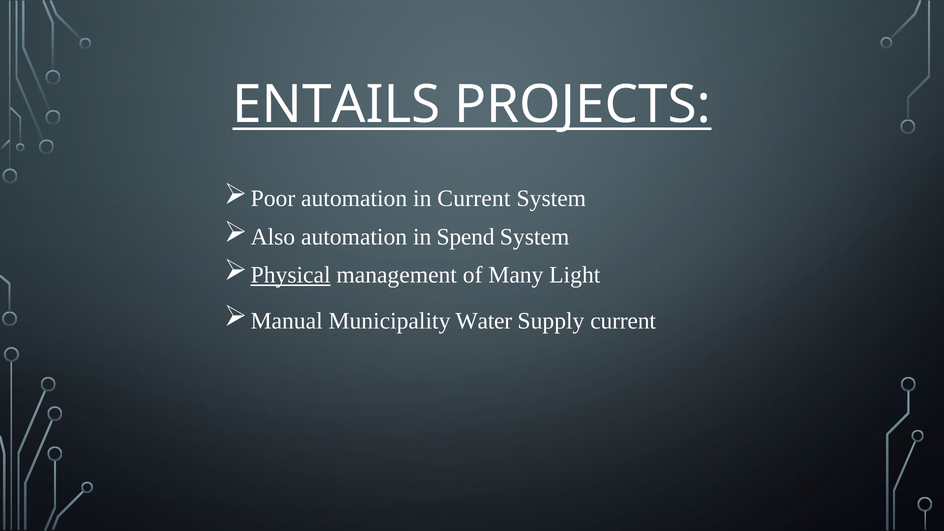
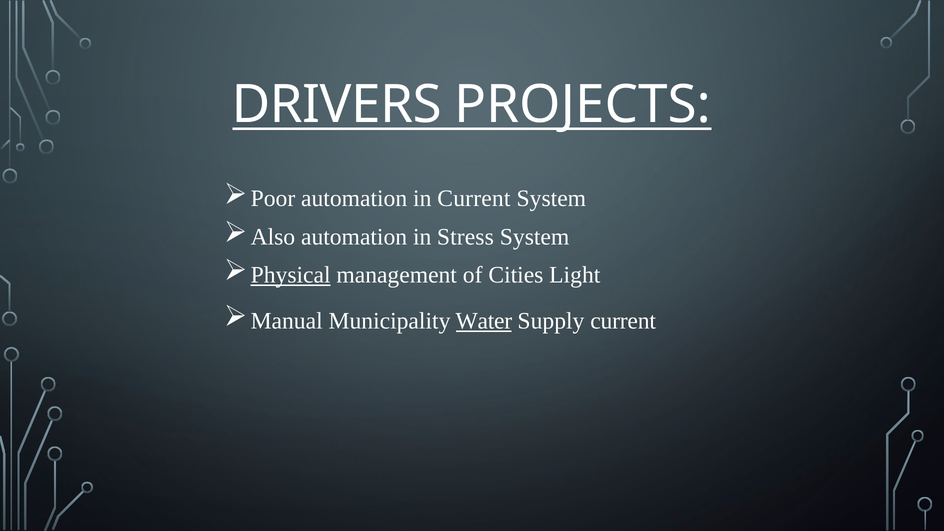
ENTAILS: ENTAILS -> DRIVERS
Spend: Spend -> Stress
Many: Many -> Cities
Water underline: none -> present
